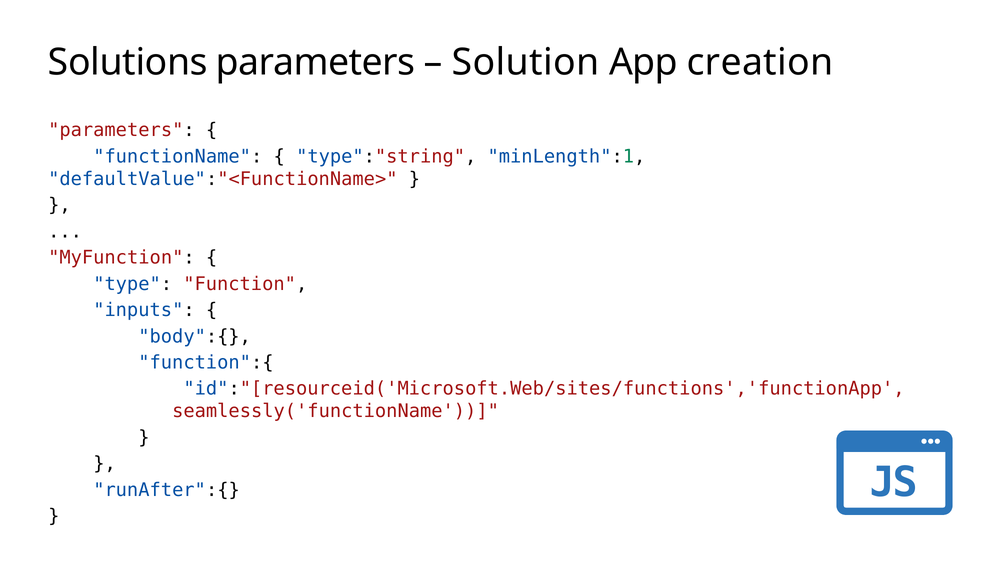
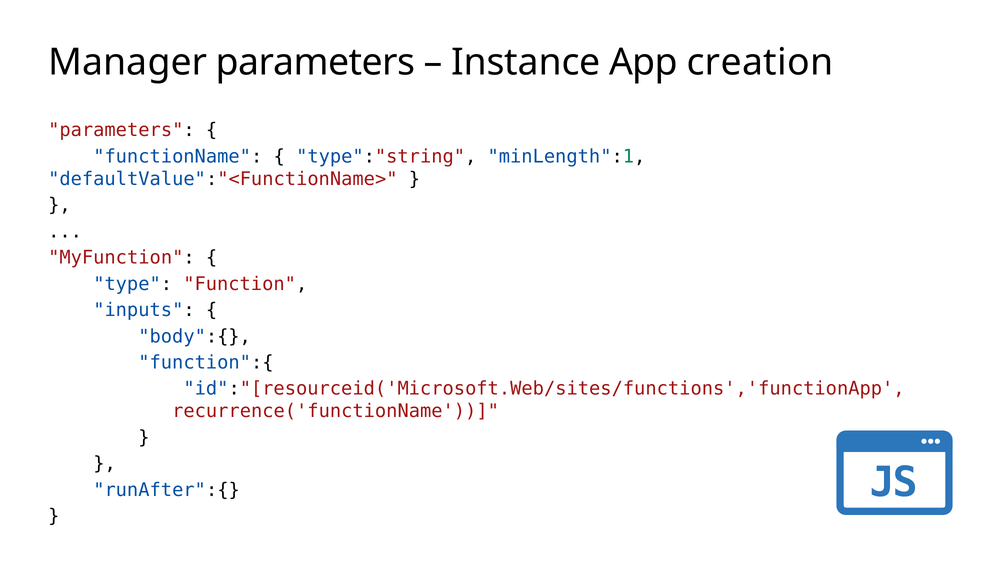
Solutions: Solutions -> Manager
Solution: Solution -> Instance
seamlessly('functionName: seamlessly('functionName -> recurrence('functionName
